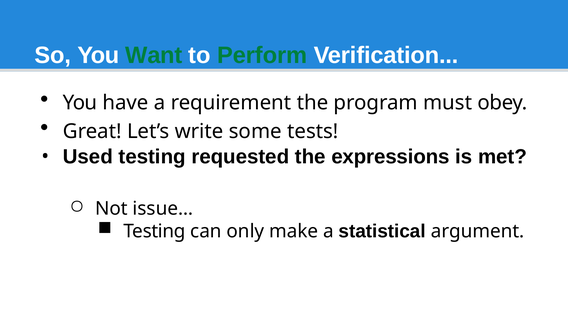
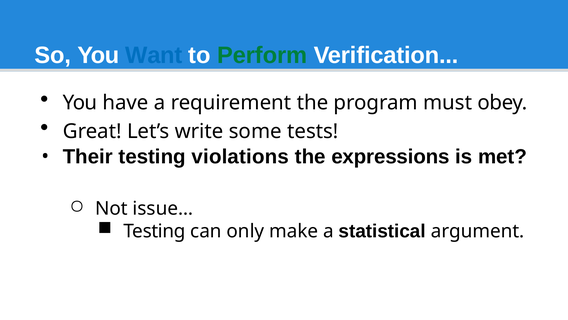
Want colour: green -> blue
Used: Used -> Their
requested: requested -> violations
